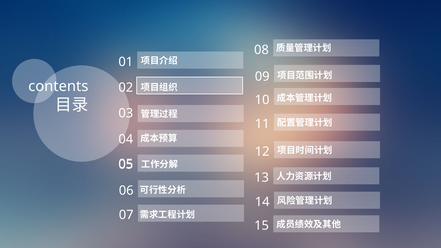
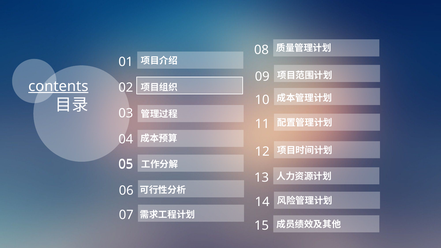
contents underline: none -> present
